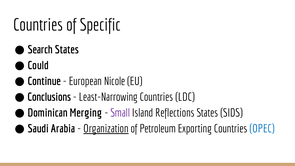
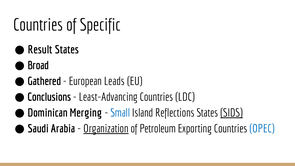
Search: Search -> Result
Could: Could -> Broad
Continue: Continue -> Gathered
Nicole: Nicole -> Leads
Least-Narrowing: Least-Narrowing -> Least-Advancing
Small colour: purple -> blue
SIDS underline: none -> present
